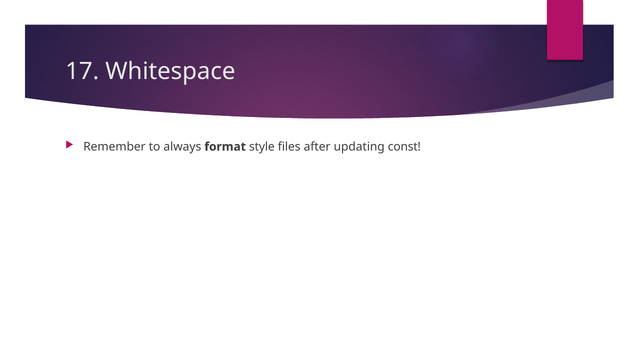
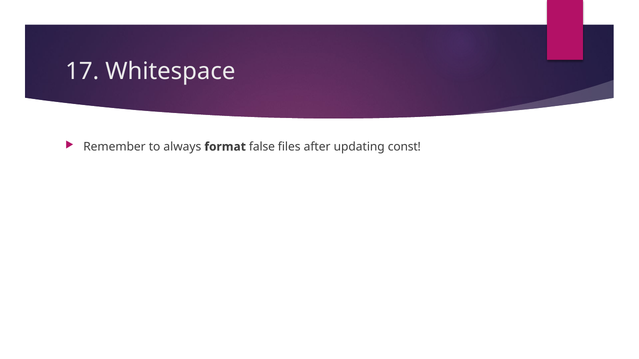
style: style -> false
